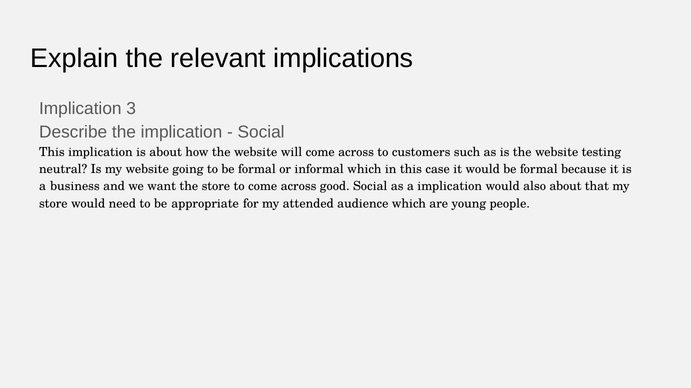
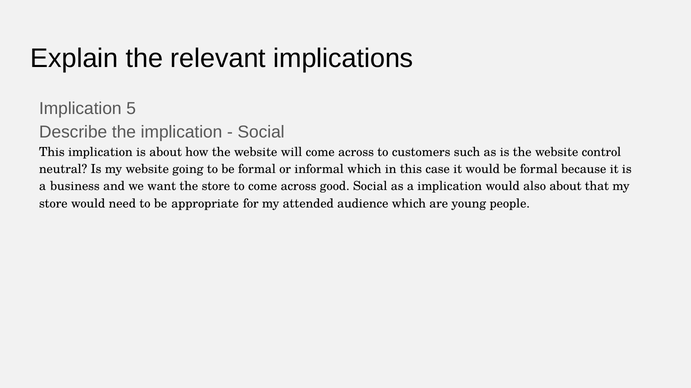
3: 3 -> 5
testing: testing -> control
